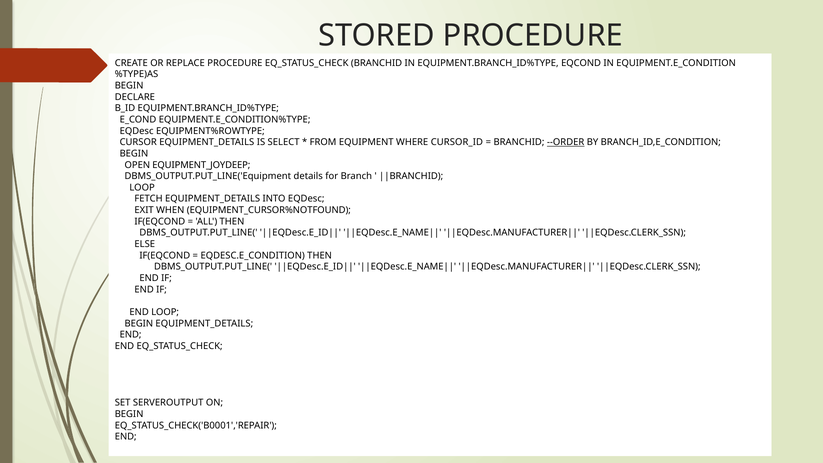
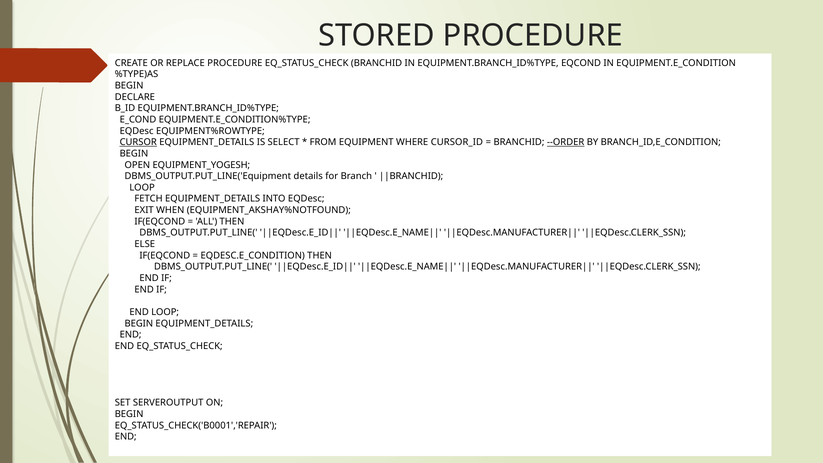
CURSOR underline: none -> present
EQUIPMENT_JOYDEEP: EQUIPMENT_JOYDEEP -> EQUIPMENT_YOGESH
EQUIPMENT_CURSOR%NOTFOUND: EQUIPMENT_CURSOR%NOTFOUND -> EQUIPMENT_AKSHAY%NOTFOUND
